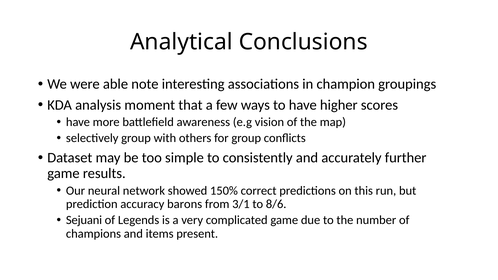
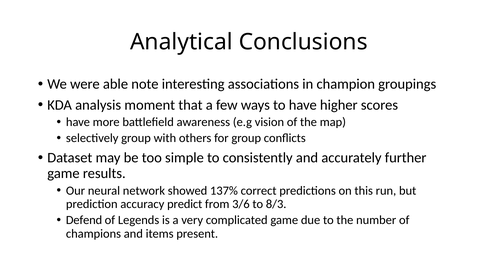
150%: 150% -> 137%
barons: barons -> predict
3/1: 3/1 -> 3/6
8/6: 8/6 -> 8/3
Sejuani: Sejuani -> Defend
